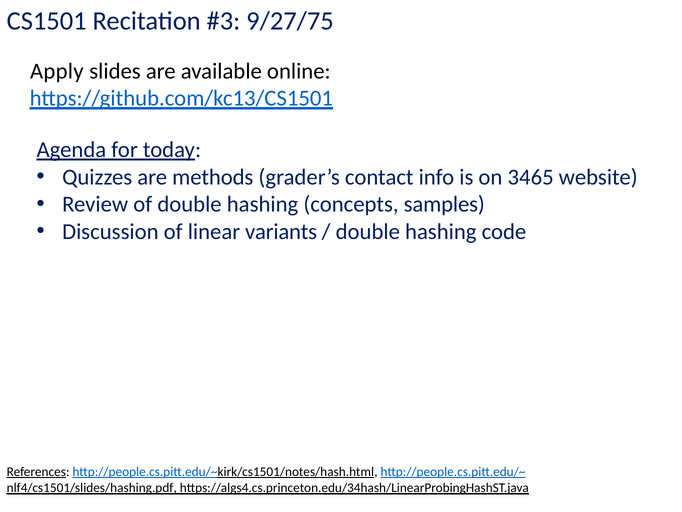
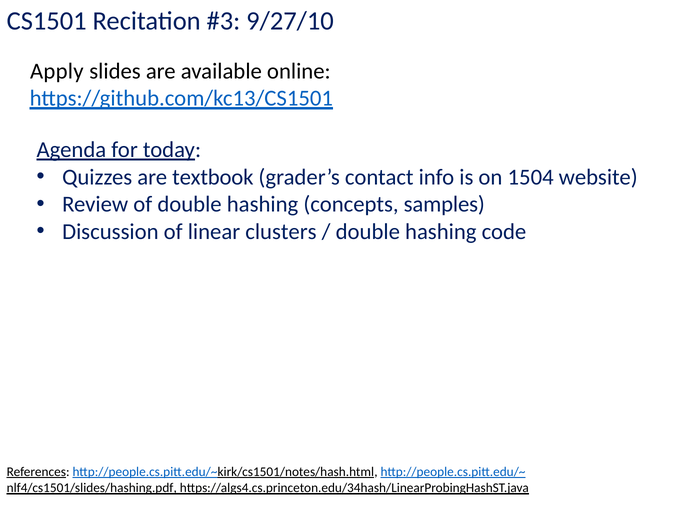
9/27/75: 9/27/75 -> 9/27/10
methods: methods -> textbook
3465: 3465 -> 1504
variants: variants -> clusters
